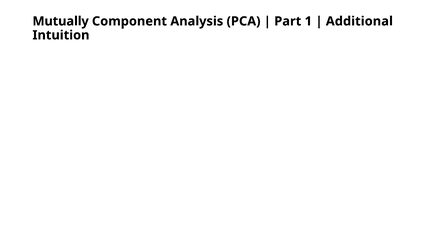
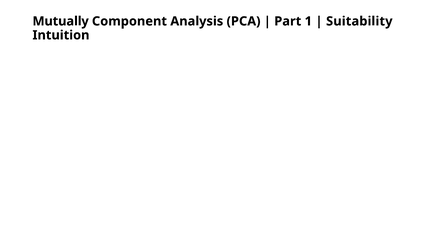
Additional: Additional -> Suitability
